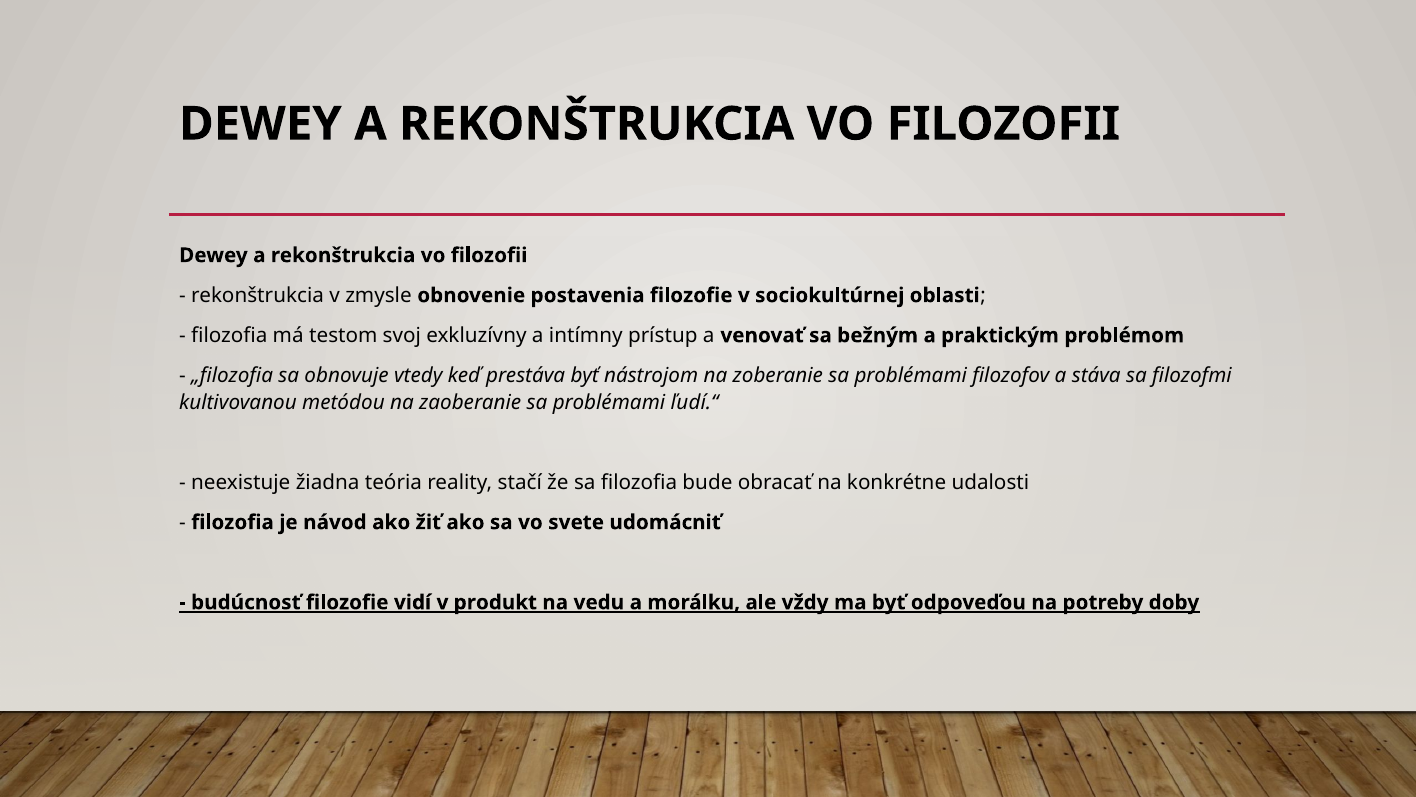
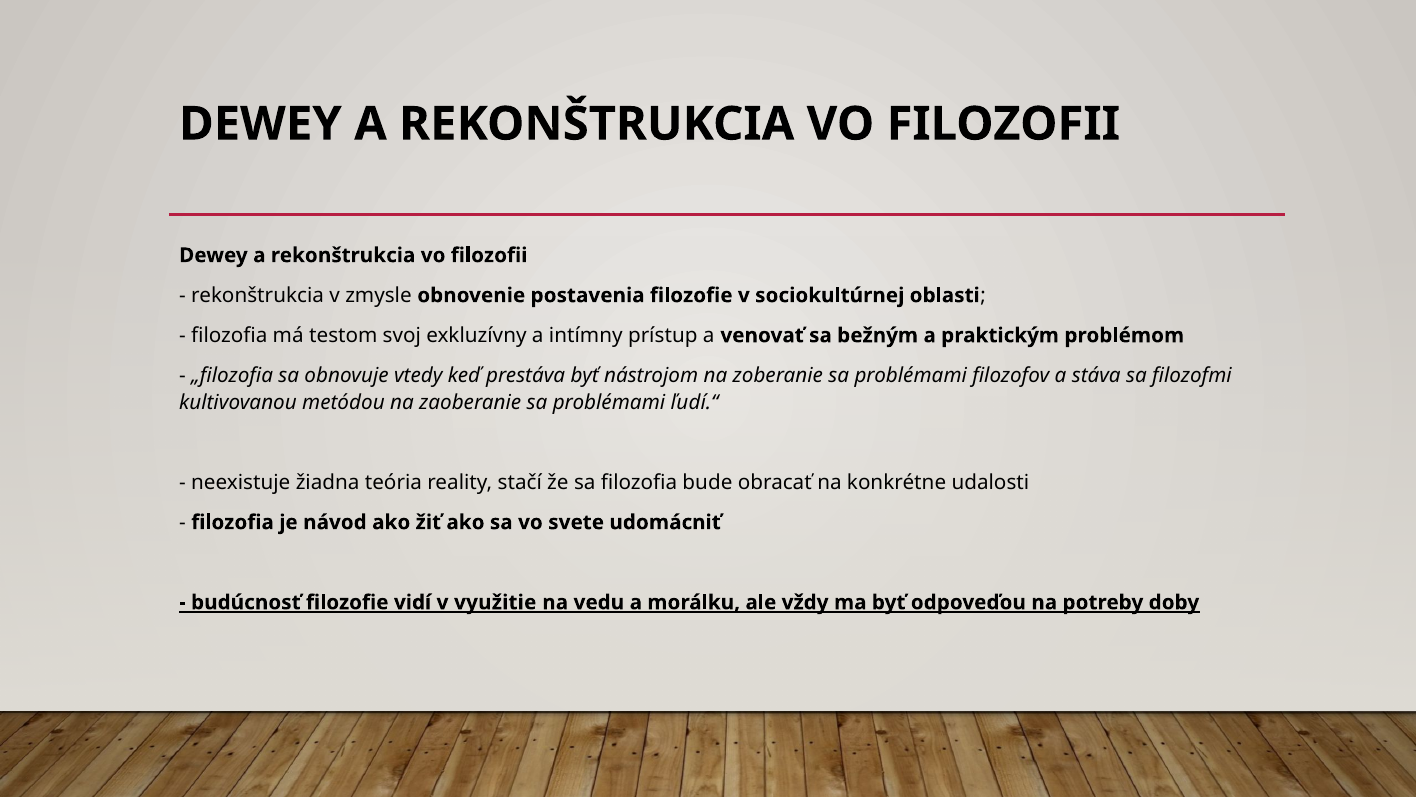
produkt: produkt -> využitie
